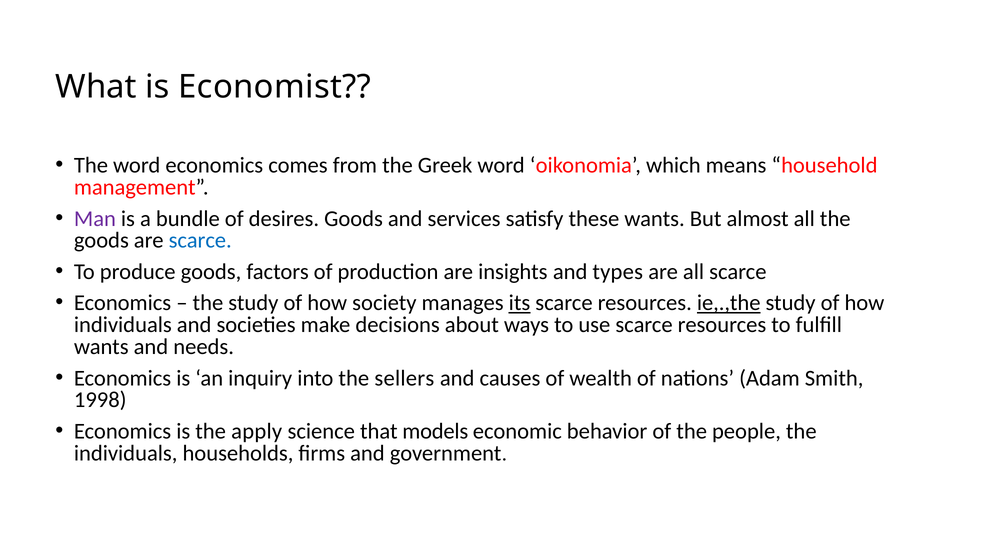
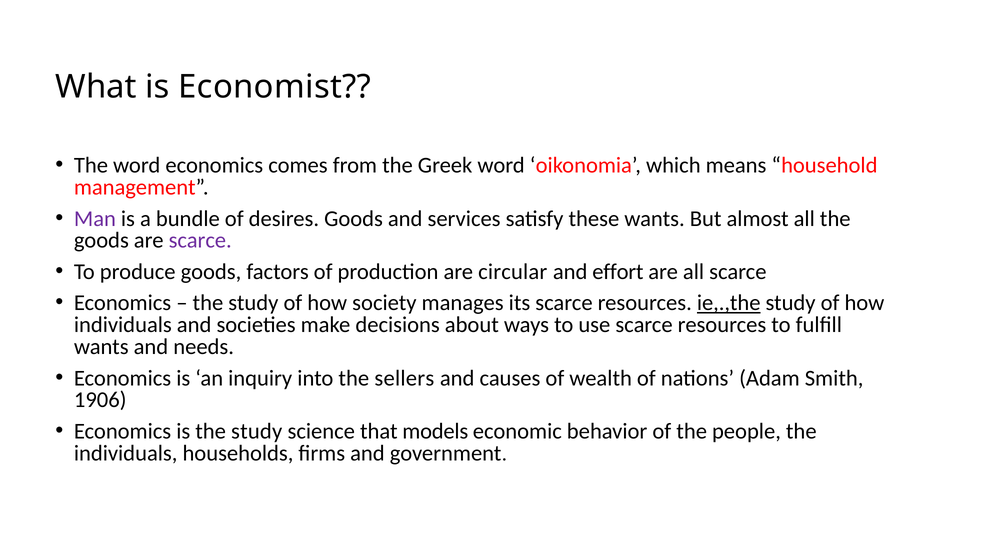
scarce at (200, 241) colour: blue -> purple
insights: insights -> circular
types: types -> effort
its underline: present -> none
1998: 1998 -> 1906
is the apply: apply -> study
